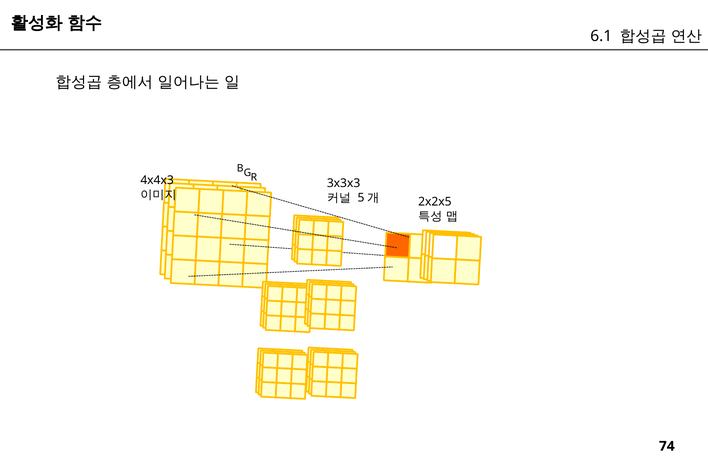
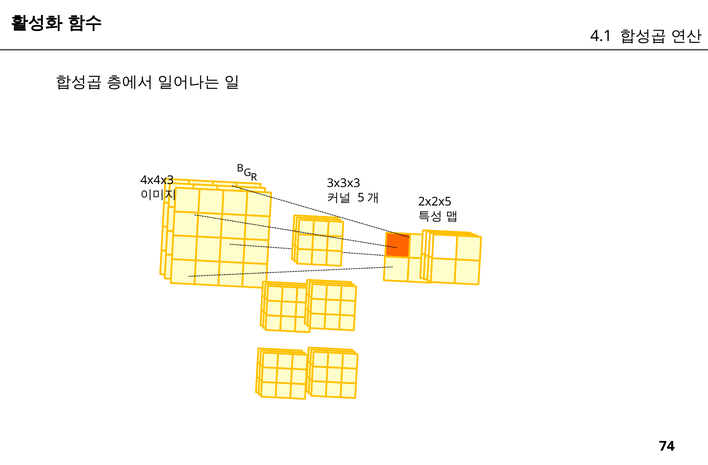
6.1: 6.1 -> 4.1
